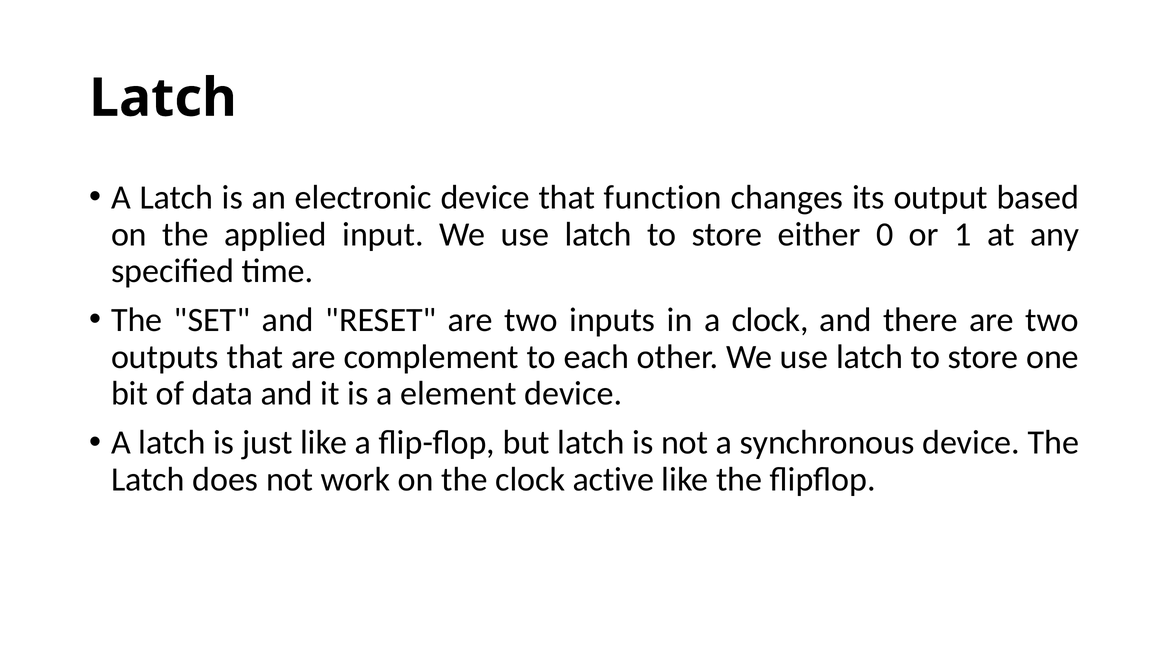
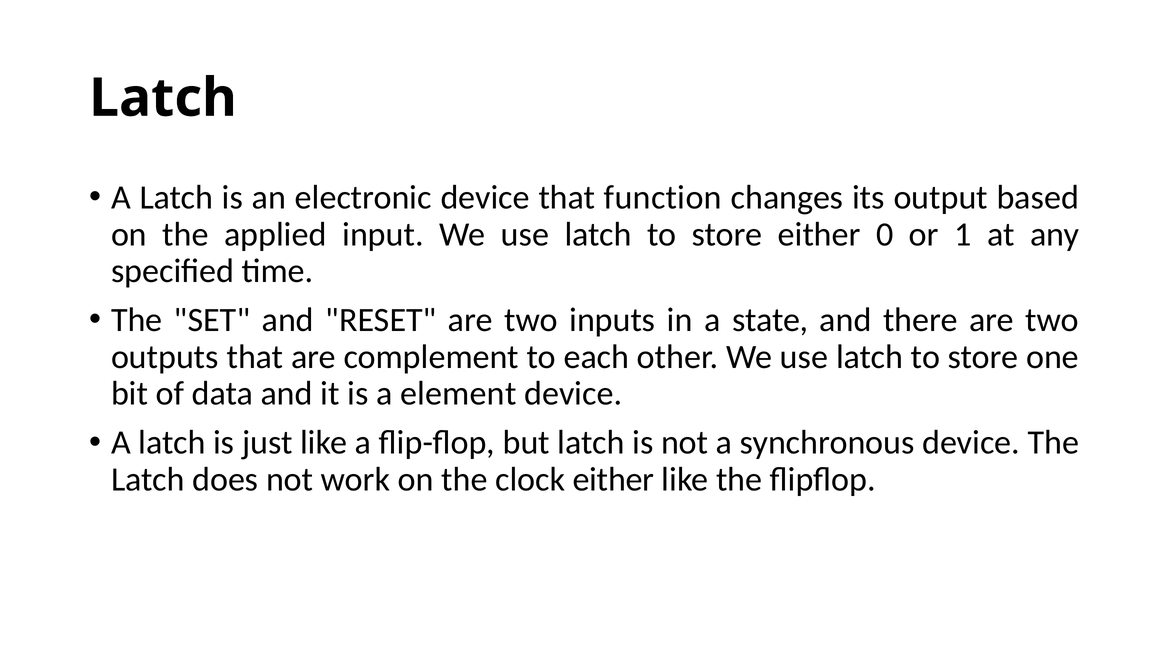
a clock: clock -> state
clock active: active -> either
